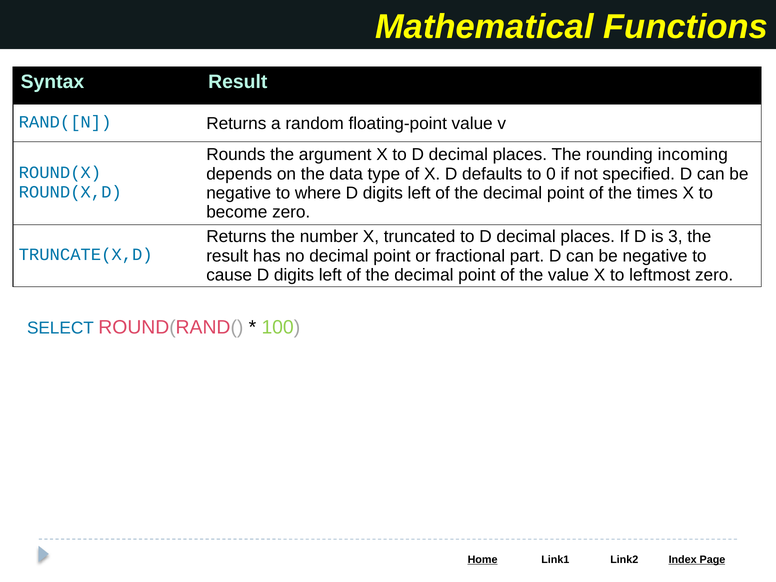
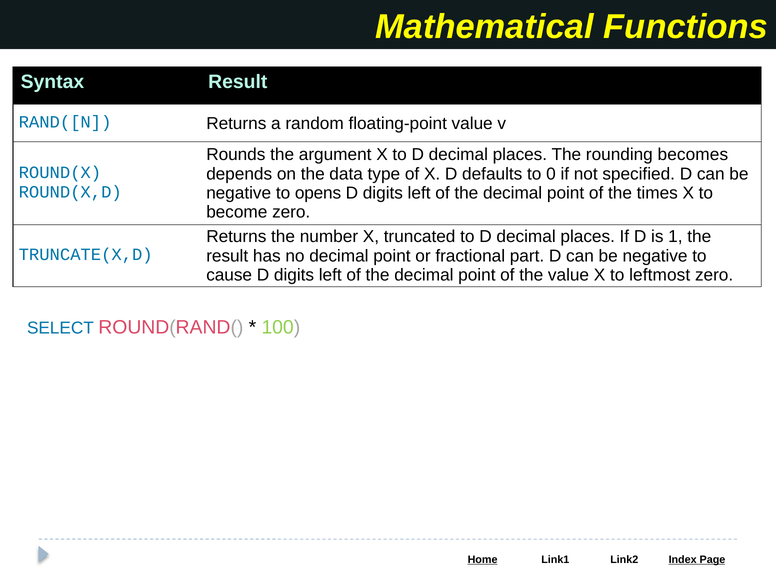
incoming: incoming -> becomes
where: where -> opens
3: 3 -> 1
